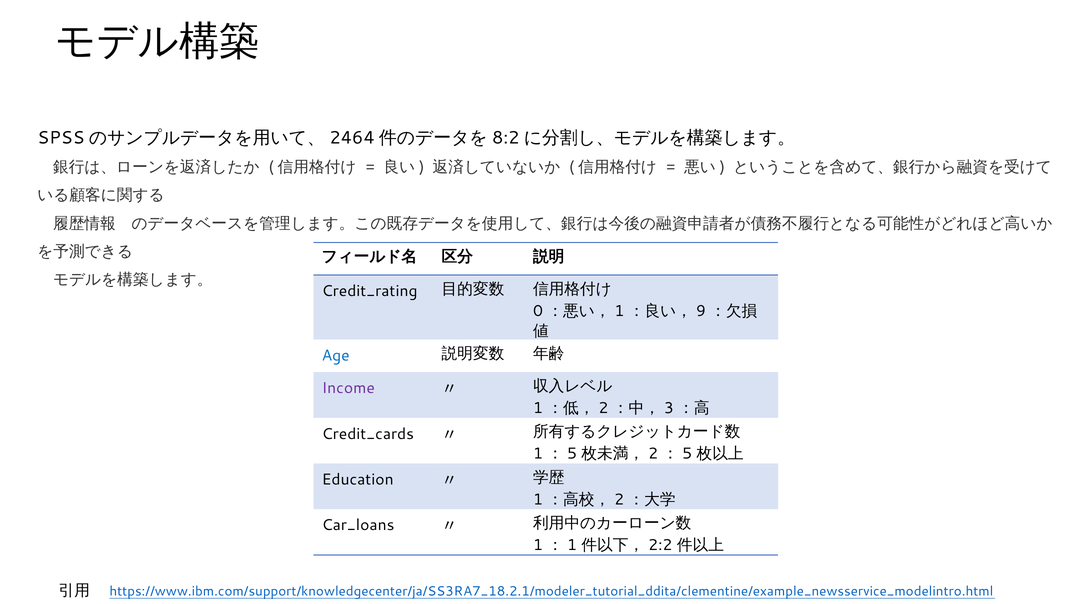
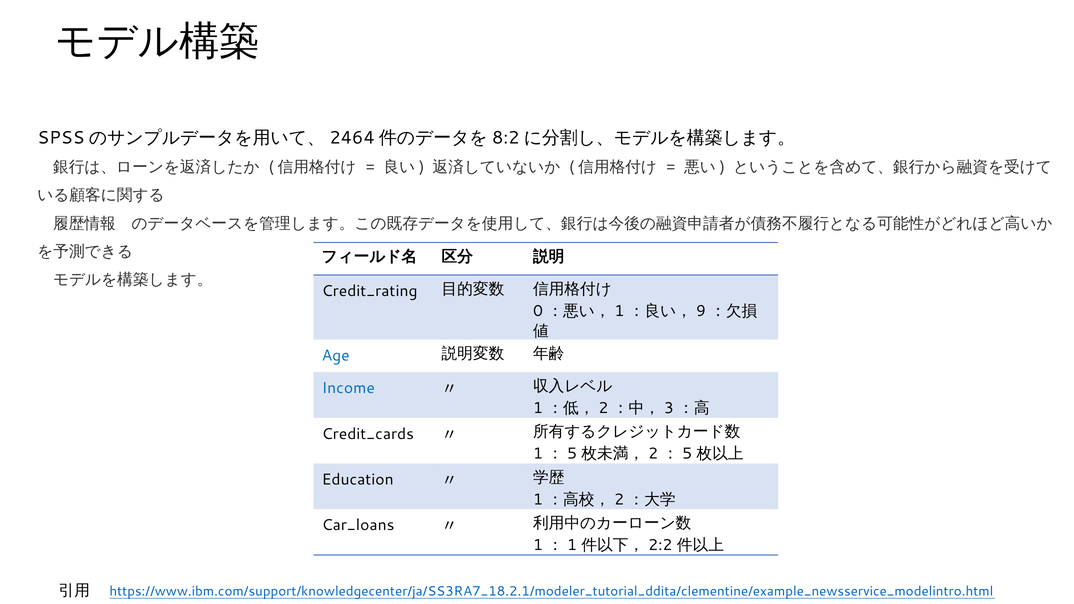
Income colour: purple -> blue
